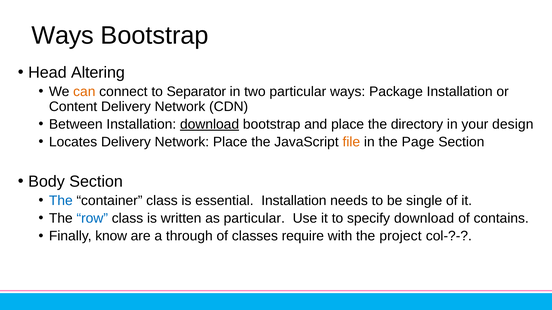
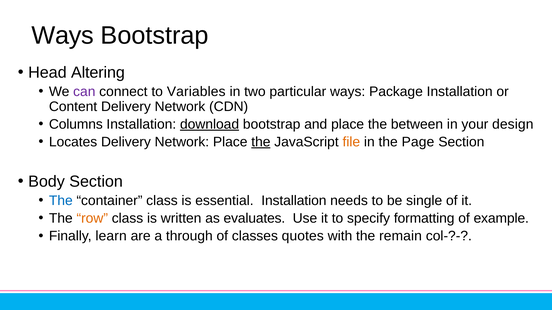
can colour: orange -> purple
Separator: Separator -> Variables
Between: Between -> Columns
directory: directory -> between
the at (261, 142) underline: none -> present
row colour: blue -> orange
as particular: particular -> evaluates
specify download: download -> formatting
contains: contains -> example
know: know -> learn
require: require -> quotes
project: project -> remain
